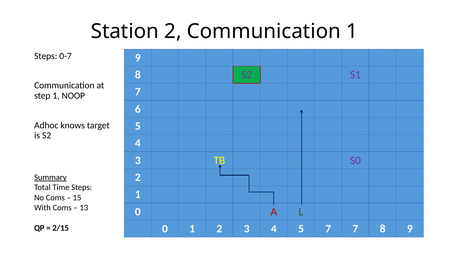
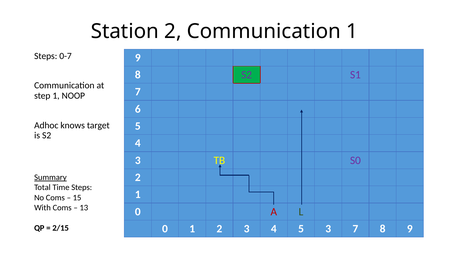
5 7: 7 -> 3
